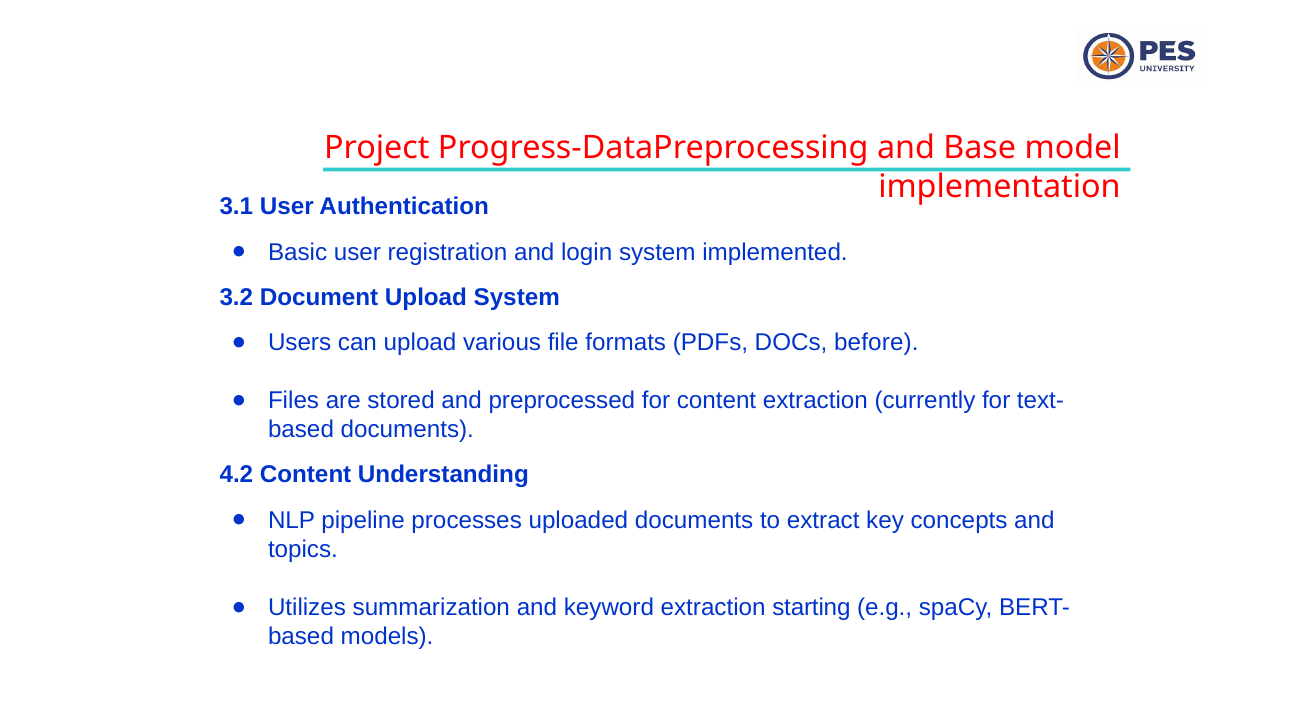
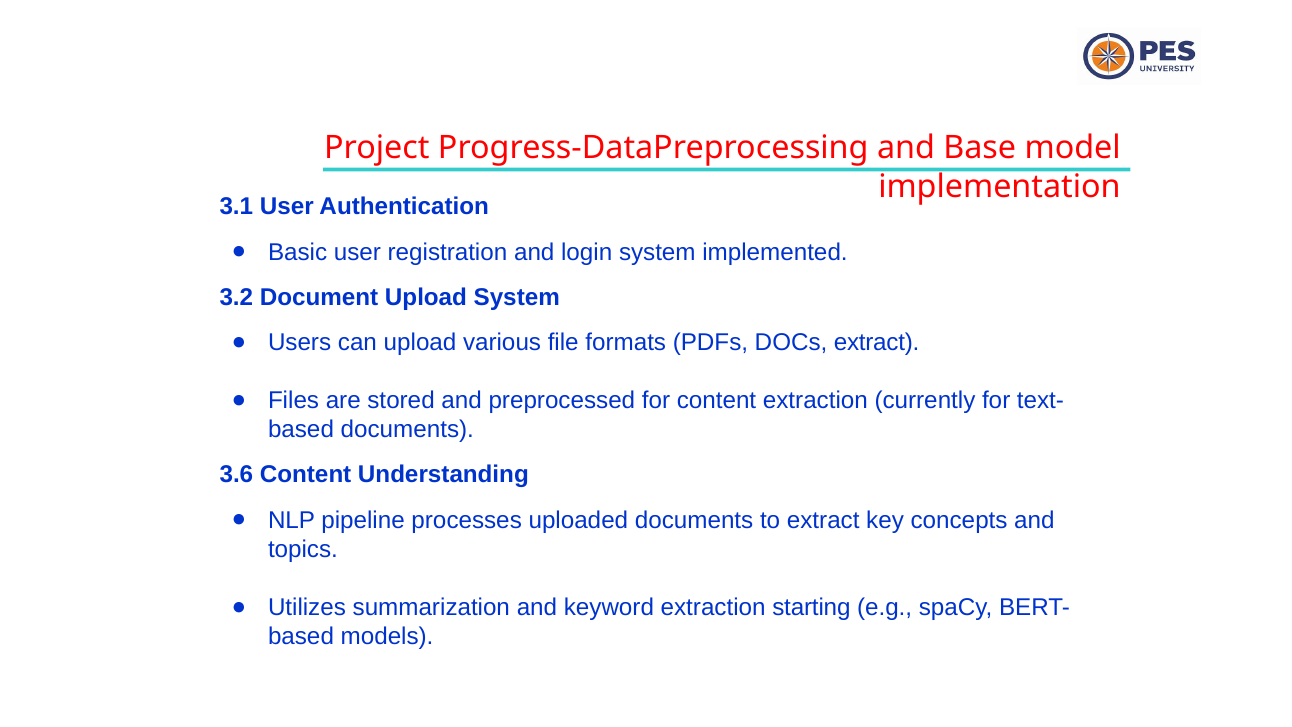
DOCs before: before -> extract
4.2: 4.2 -> 3.6
